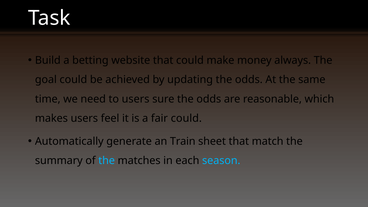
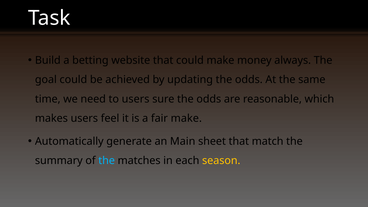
fair could: could -> make
Train: Train -> Main
season colour: light blue -> yellow
